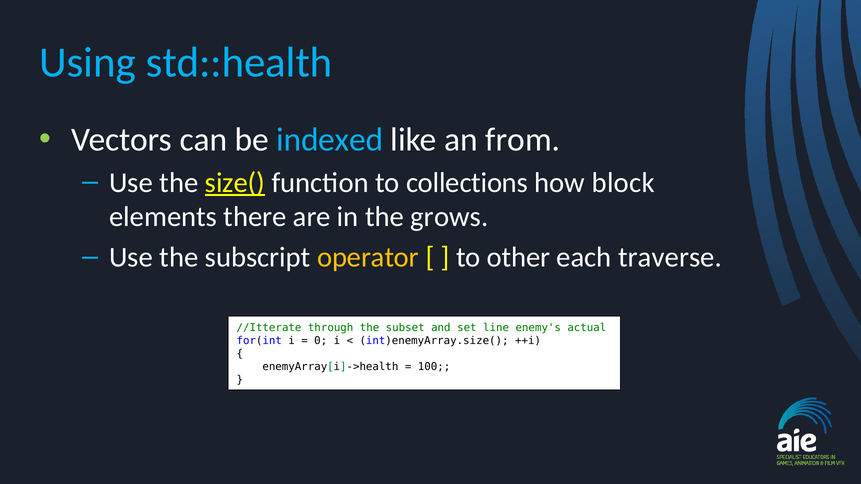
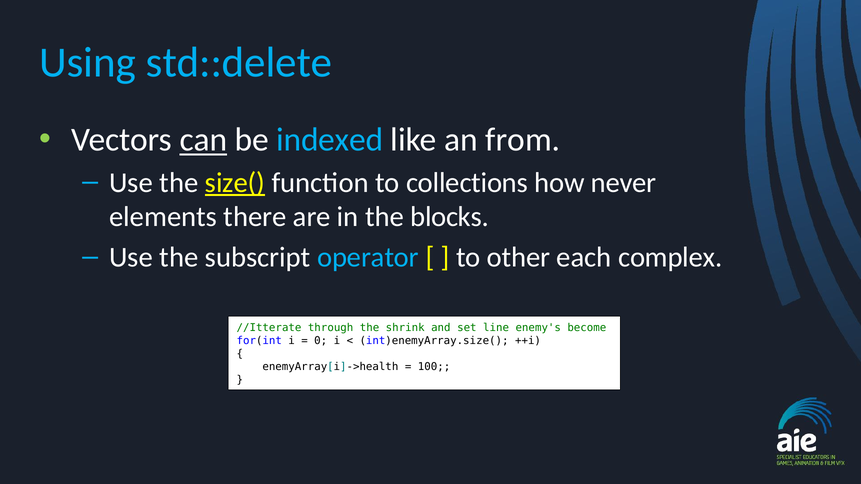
std::health: std::health -> std::delete
can underline: none -> present
block: block -> never
grows: grows -> blocks
operator colour: yellow -> light blue
traverse: traverse -> complex
subset: subset -> shrink
actual: actual -> become
